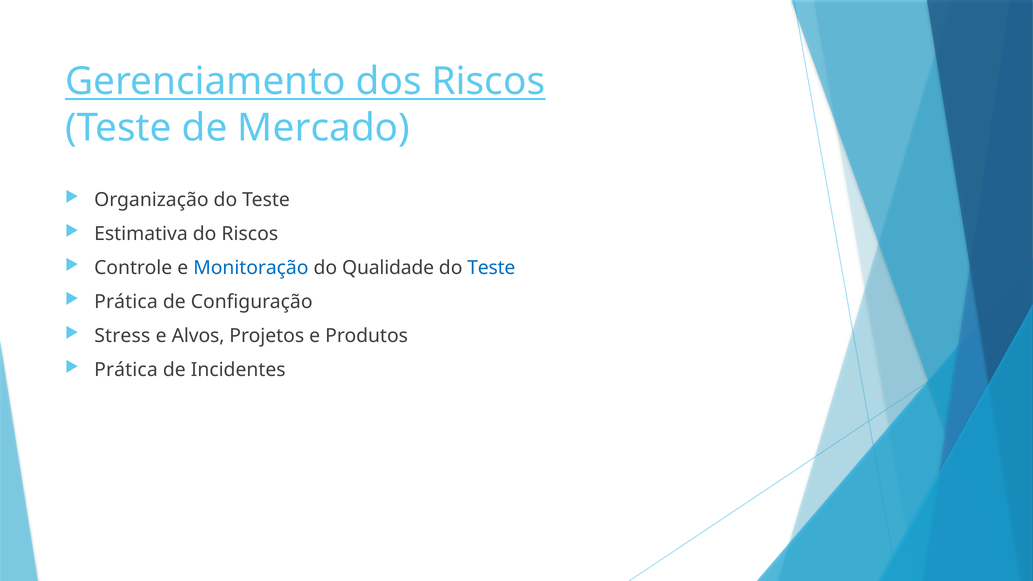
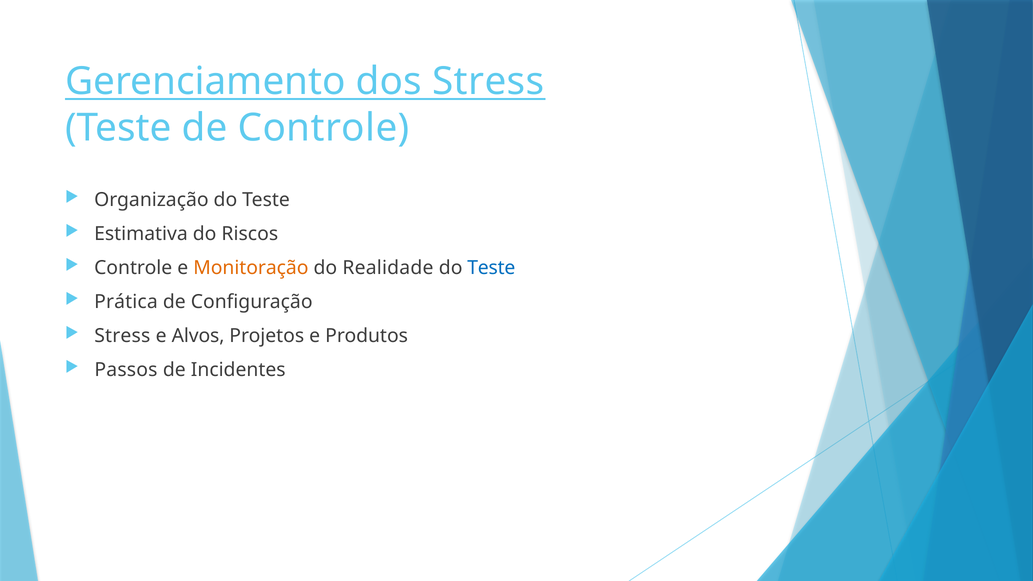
dos Riscos: Riscos -> Stress
de Mercado: Mercado -> Controle
Monitoração colour: blue -> orange
Qualidade: Qualidade -> Realidade
Prática at (126, 370): Prática -> Passos
